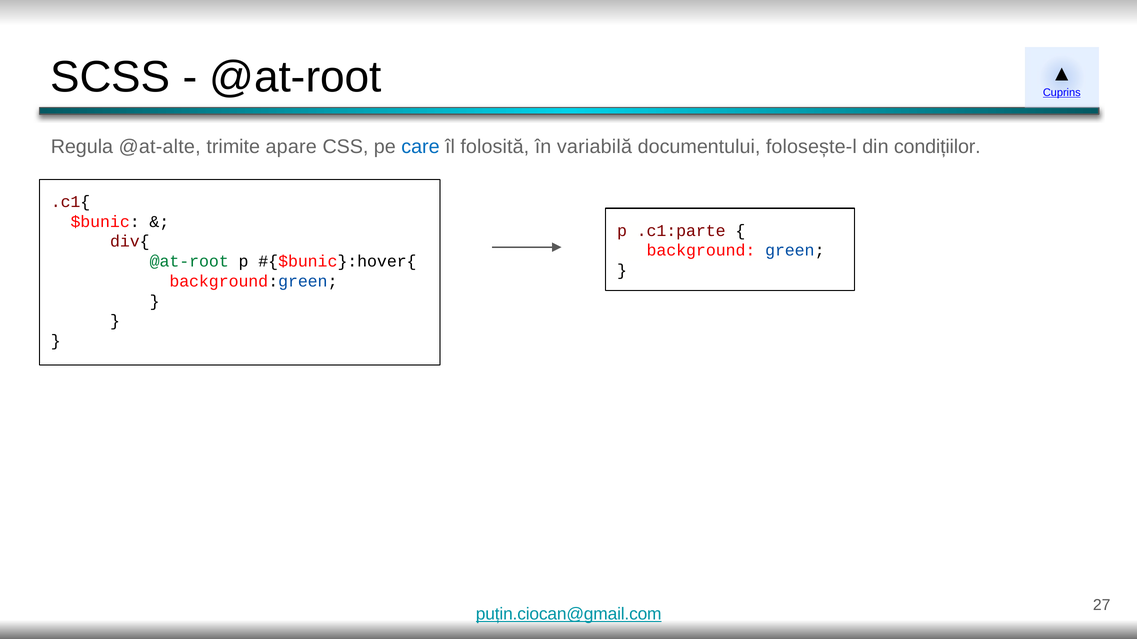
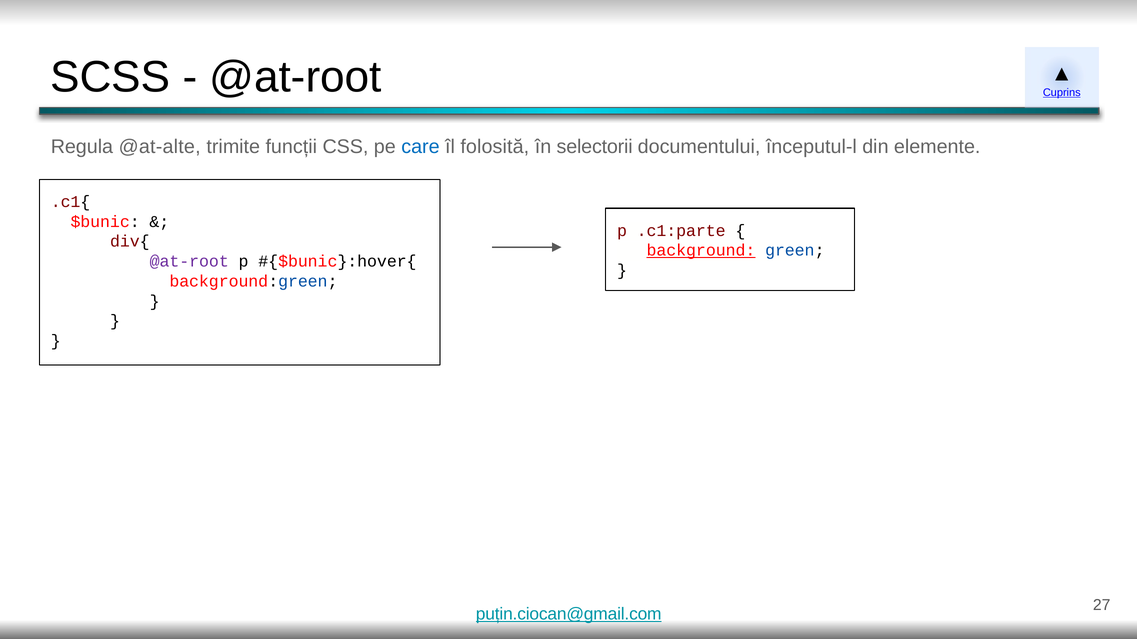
apare: apare -> funcții
variabilă: variabilă -> selectorii
folosește-l: folosește-l -> începutul-l
condițiilor: condițiilor -> elemente
background underline: none -> present
@at-root at (189, 262) colour: green -> purple
